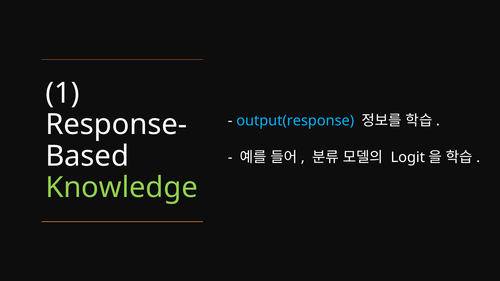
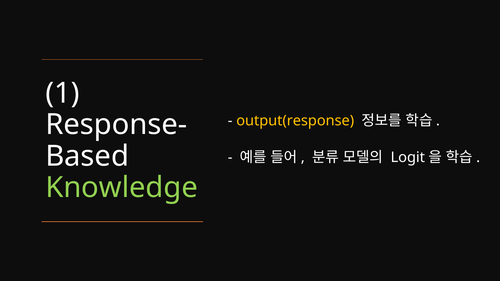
output(response colour: light blue -> yellow
